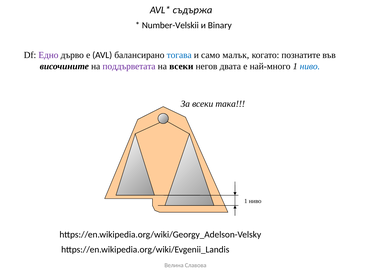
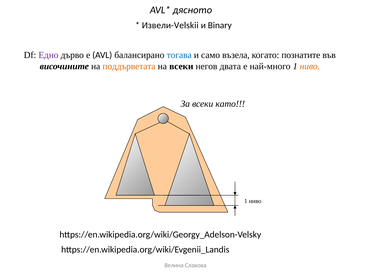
съдържа: съдържа -> дясното
Number-Velskii: Number-Velskii -> Извели-Velskii
малък: малък -> възела
поддърветата colour: purple -> orange
ниво at (310, 66) colour: blue -> orange
така: така -> като
